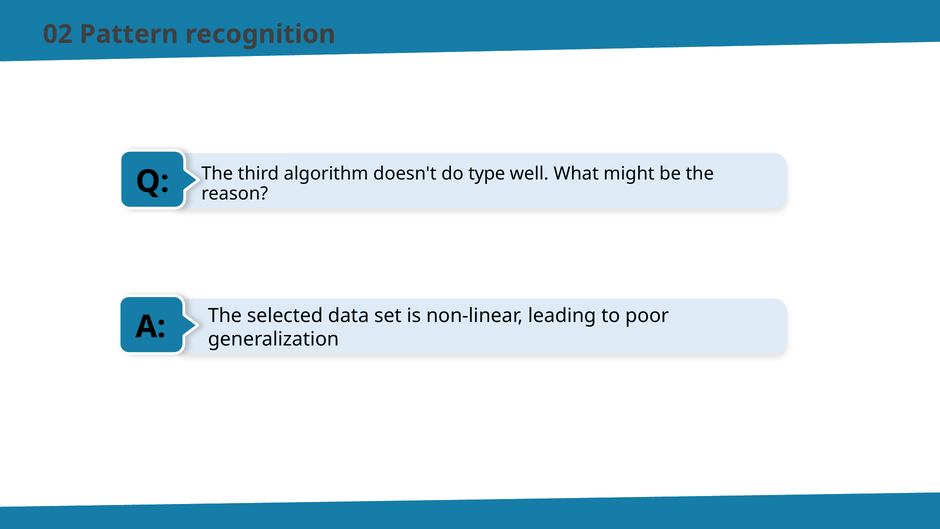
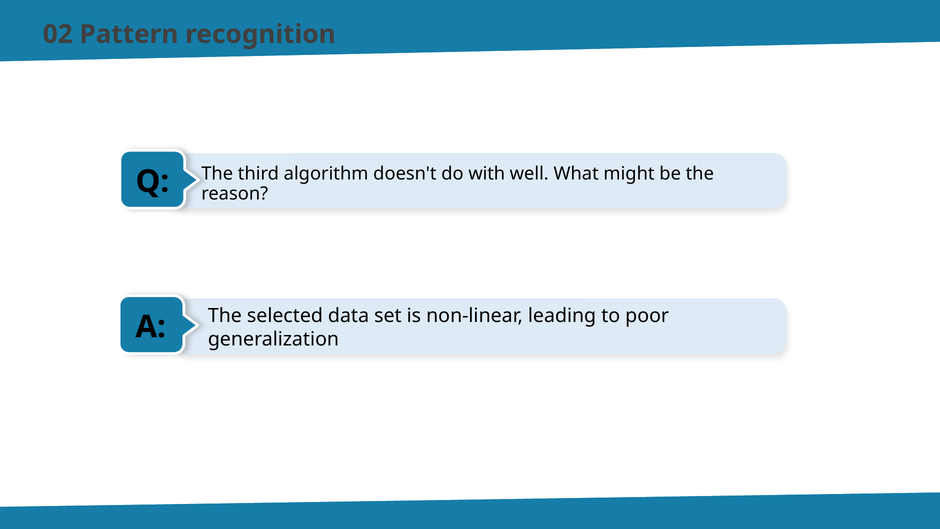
type: type -> with
